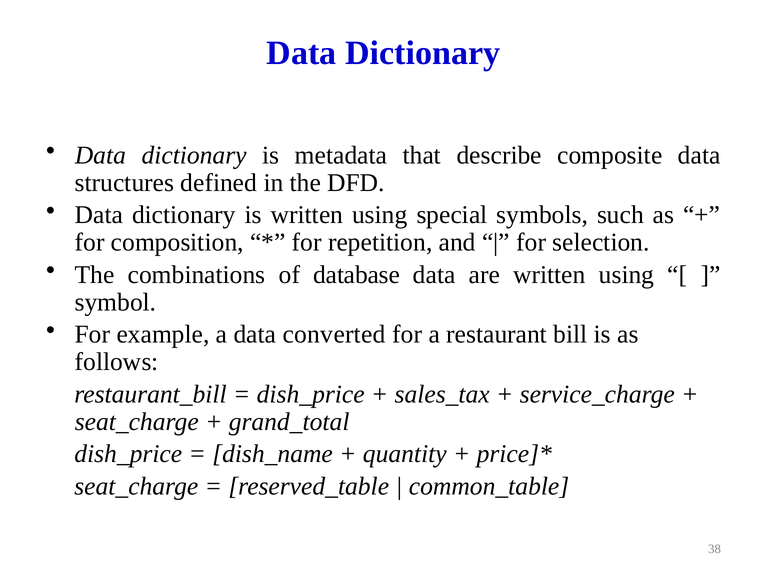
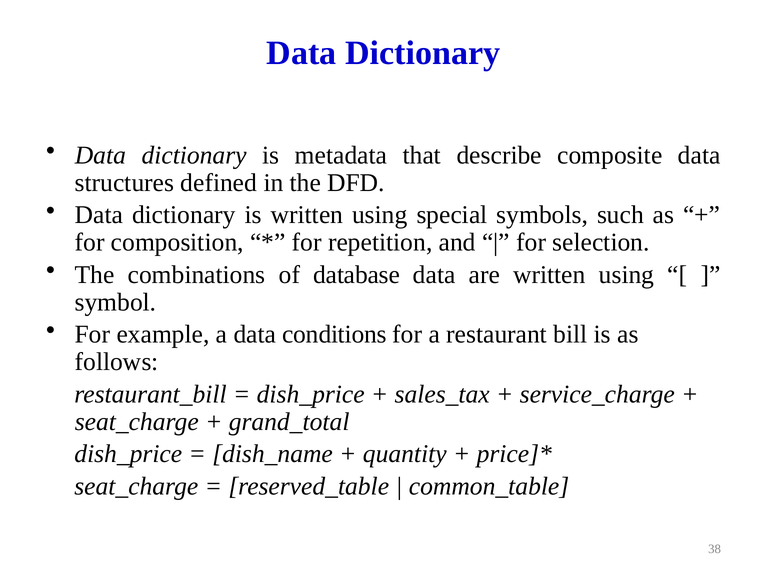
converted: converted -> conditions
